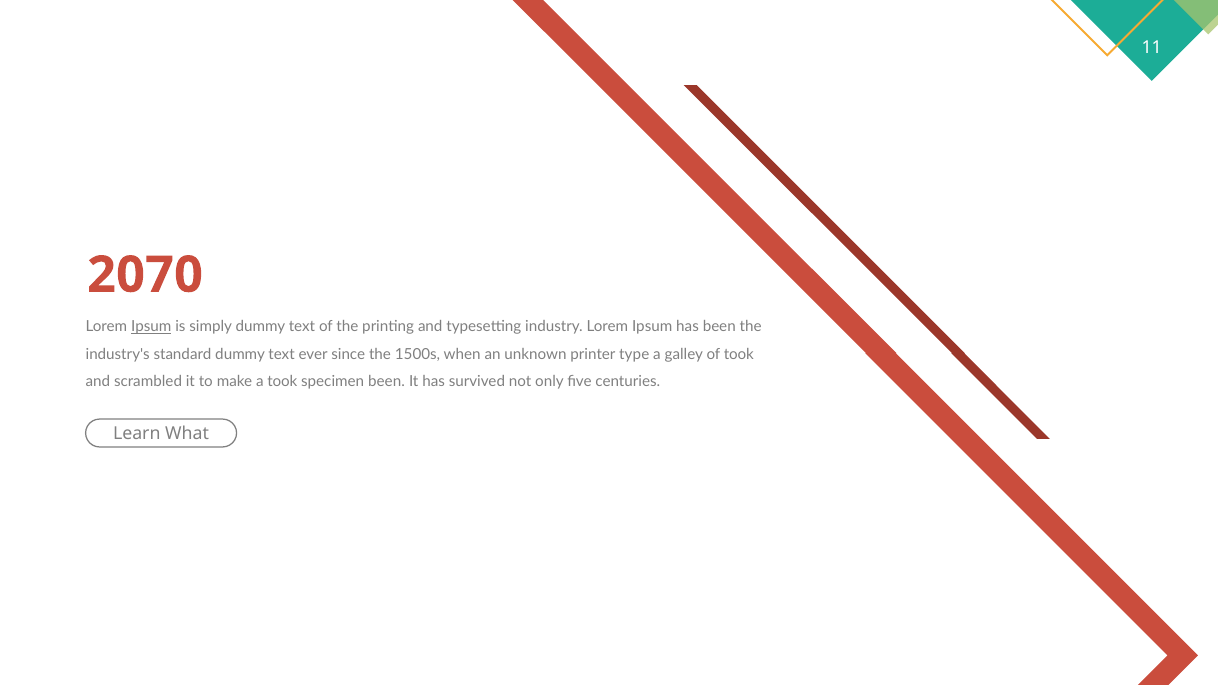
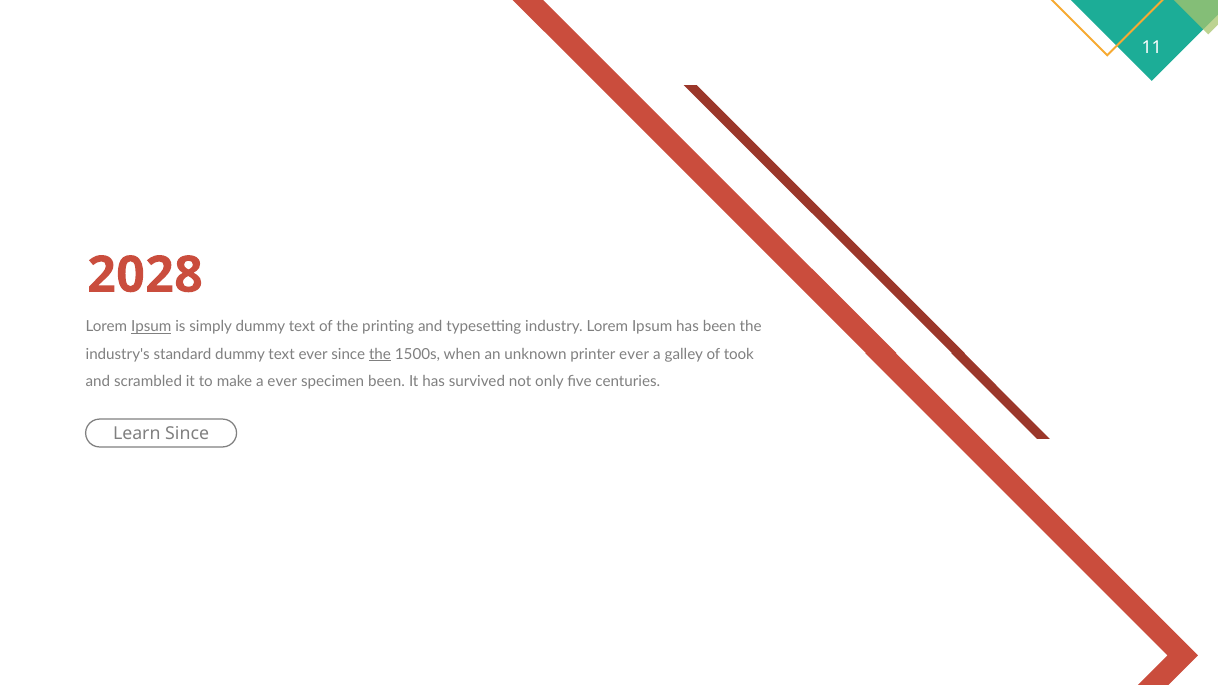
2070: 2070 -> 2028
the at (380, 354) underline: none -> present
printer type: type -> ever
a took: took -> ever
Learn What: What -> Since
